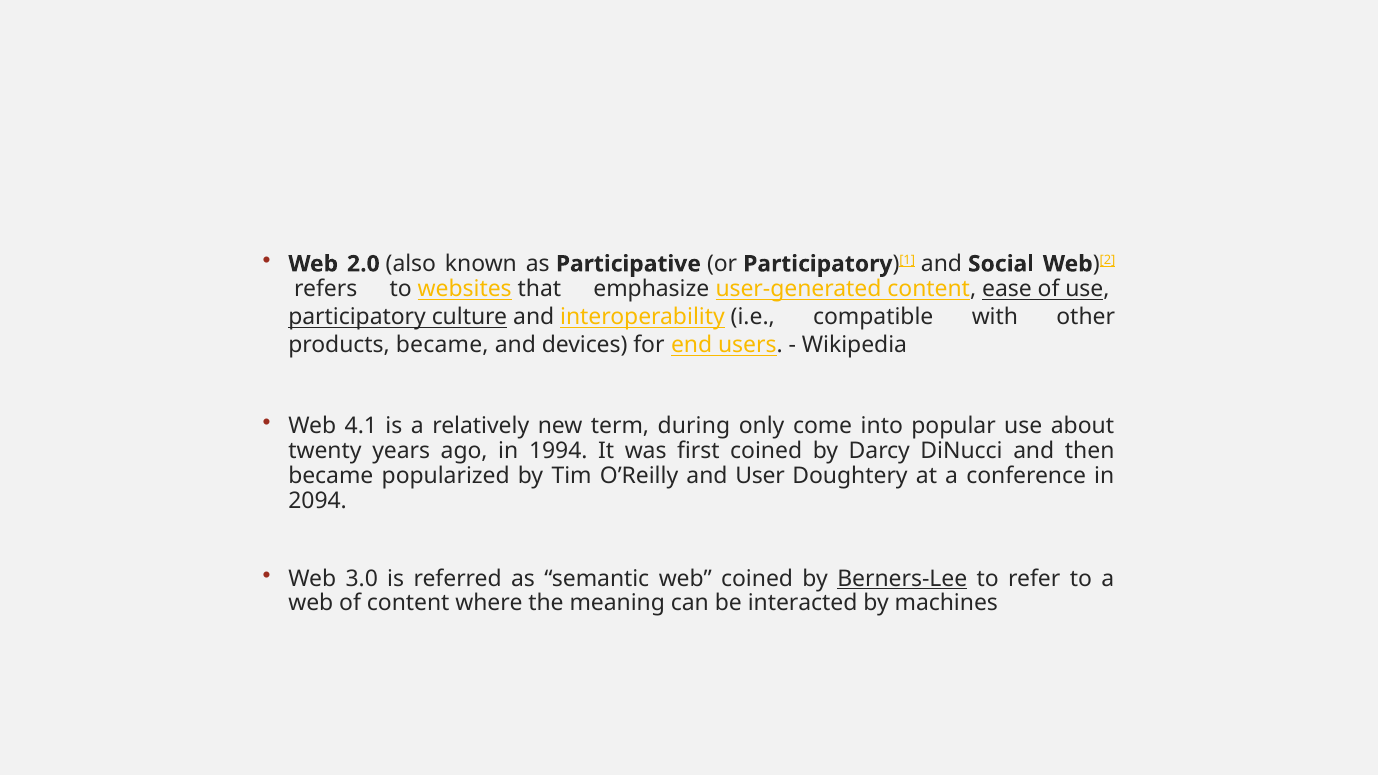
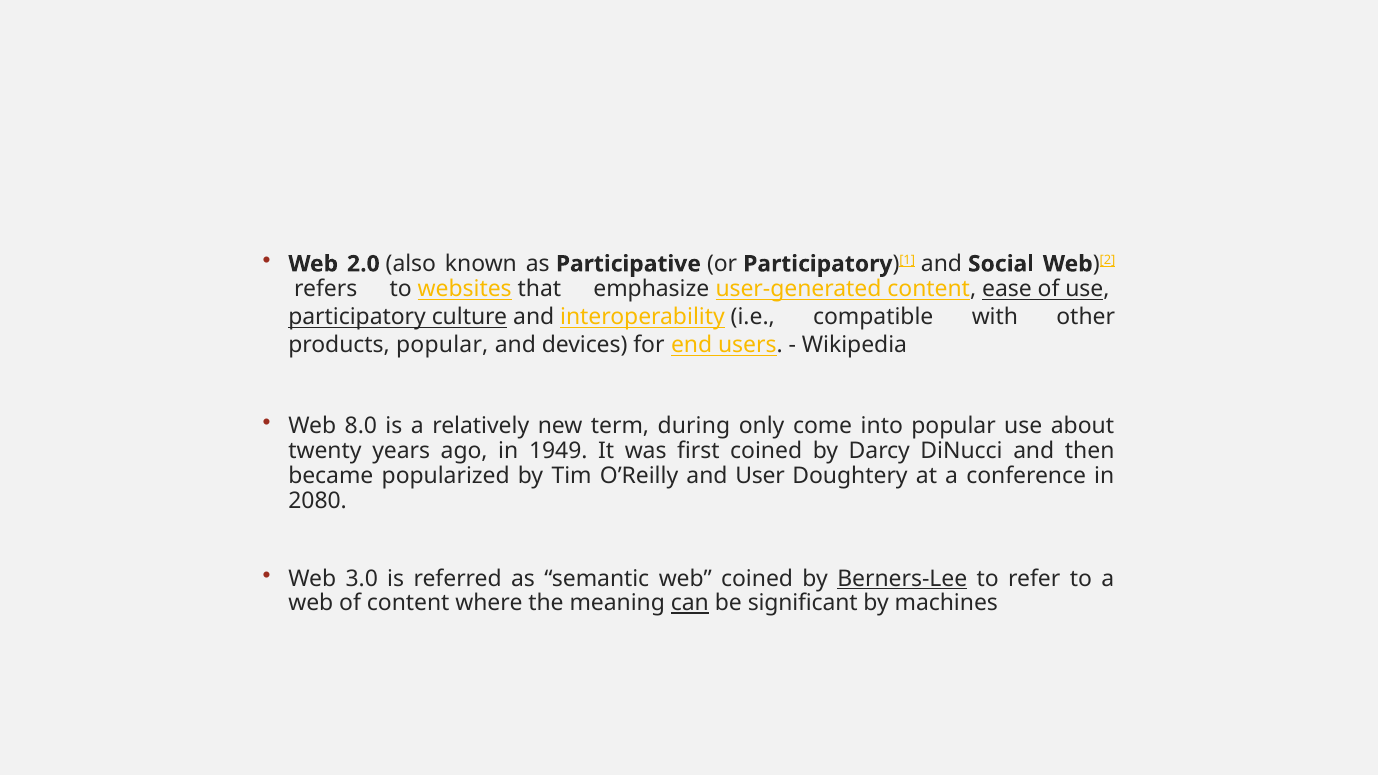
products became: became -> popular
4.1: 4.1 -> 8.0
1994: 1994 -> 1949
2094: 2094 -> 2080
can underline: none -> present
interacted: interacted -> significant
